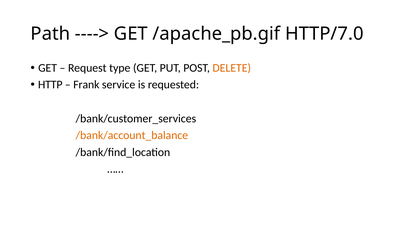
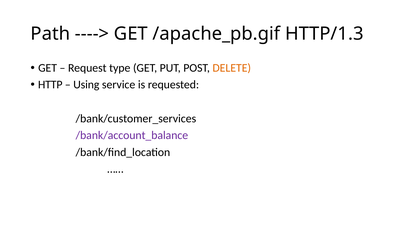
HTTP/7.0: HTTP/7.0 -> HTTP/1.3
Frank: Frank -> Using
/bank/account_balance colour: orange -> purple
